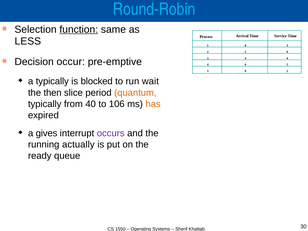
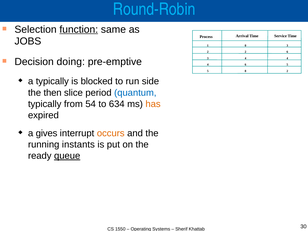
LESS: LESS -> JOBS
occur: occur -> doing
wait: wait -> side
quantum colour: orange -> blue
40: 40 -> 54
106: 106 -> 634
occurs colour: purple -> orange
actually: actually -> instants
queue underline: none -> present
